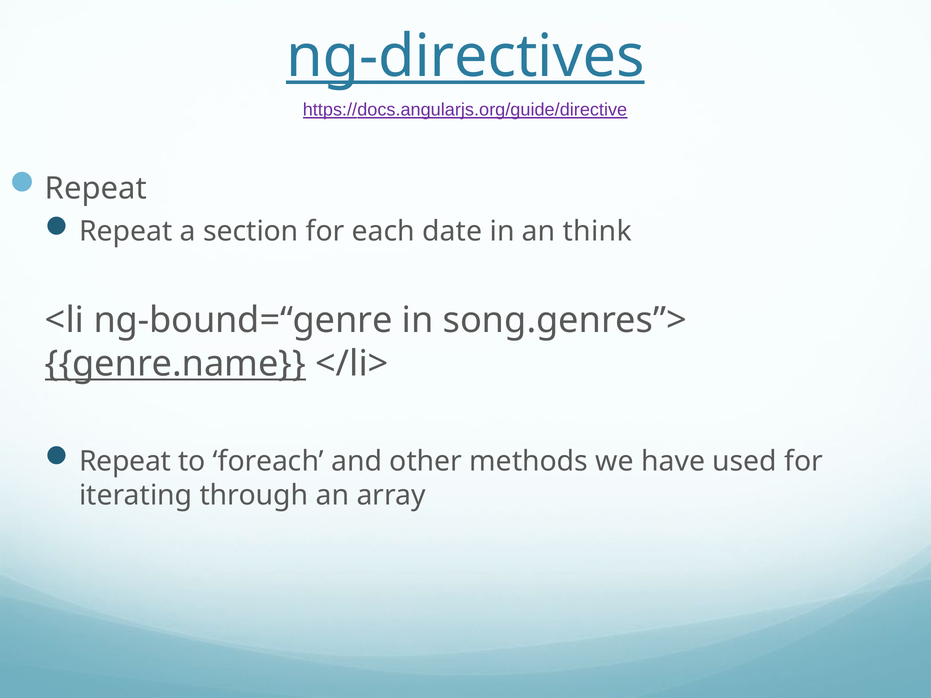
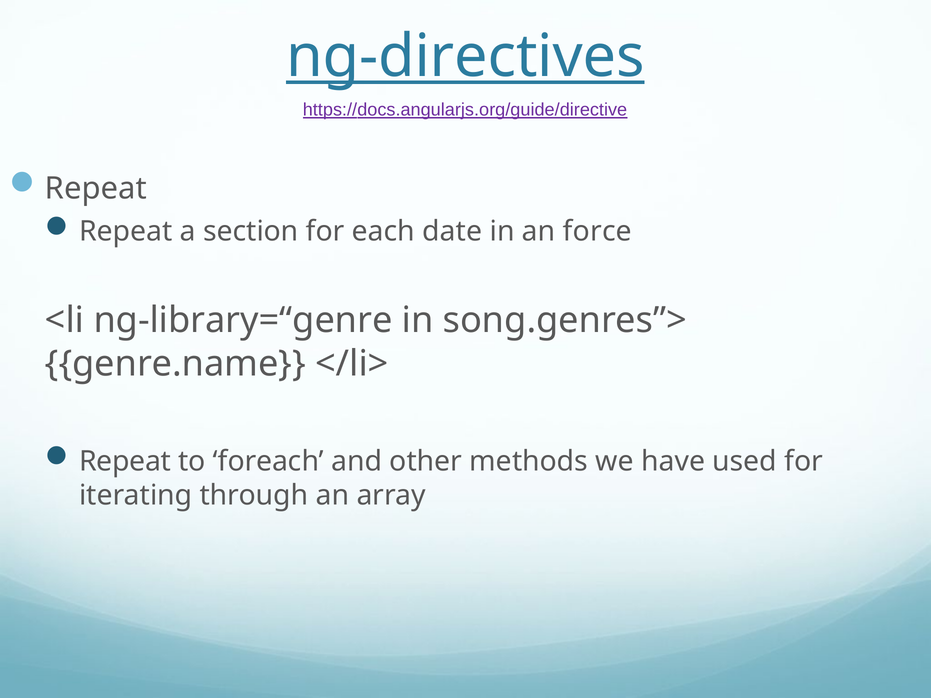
think: think -> force
ng-bound=“genre: ng-bound=“genre -> ng-library=“genre
genre.name underline: present -> none
